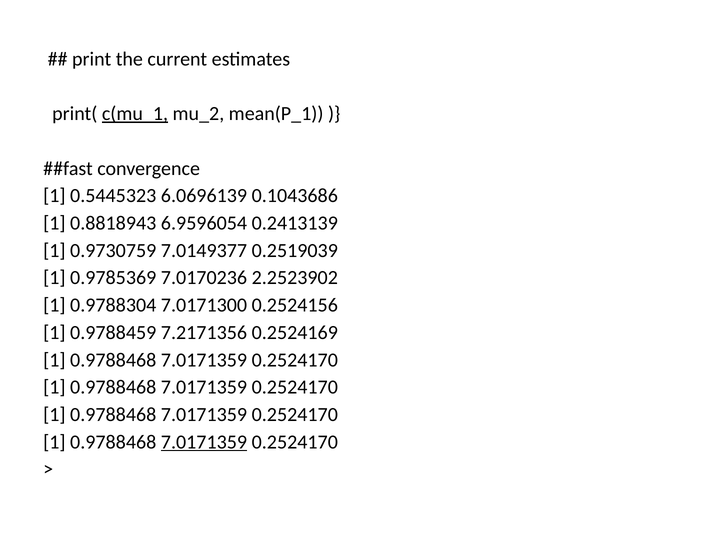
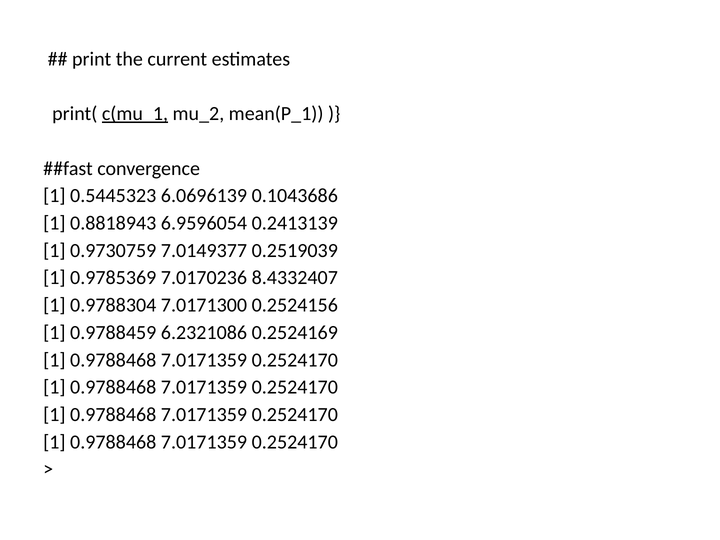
2.2523902: 2.2523902 -> 8.4332407
7.2171356: 7.2171356 -> 6.2321086
7.0171359 at (204, 442) underline: present -> none
